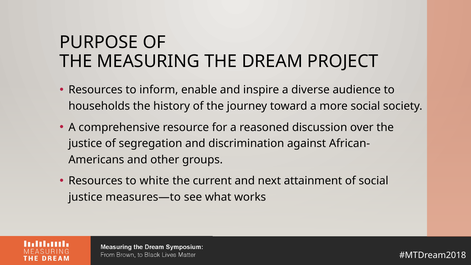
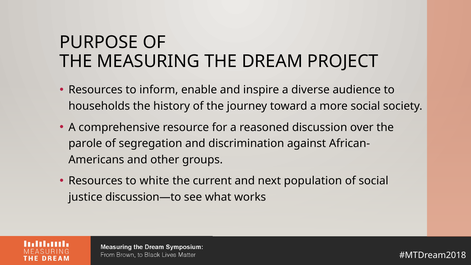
justice at (85, 143): justice -> parole
attainment: attainment -> population
measures—to: measures—to -> discussion—to
